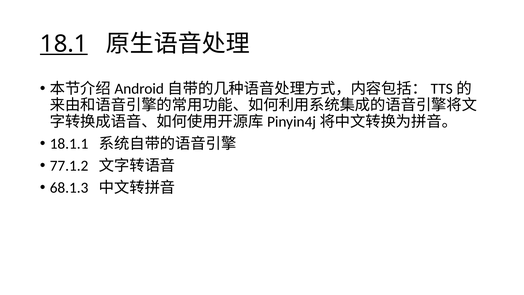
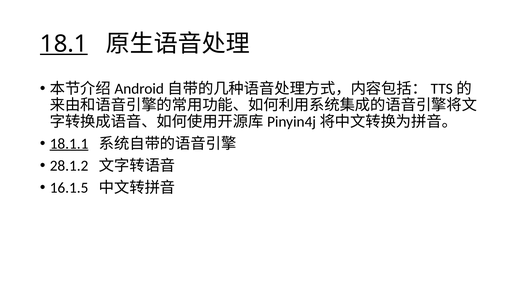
18.1.1 underline: none -> present
77.1.2: 77.1.2 -> 28.1.2
68.1.3: 68.1.3 -> 16.1.5
